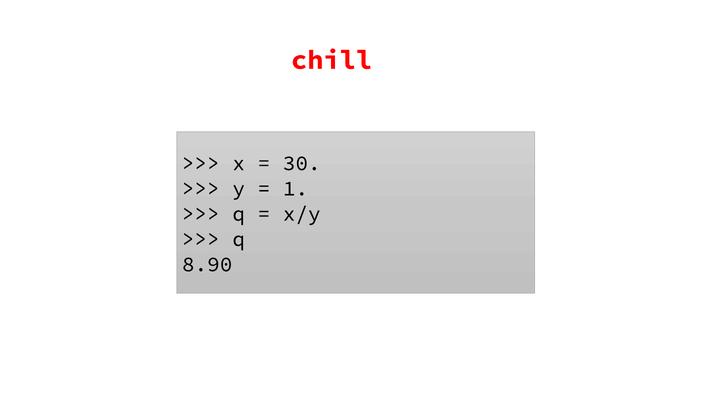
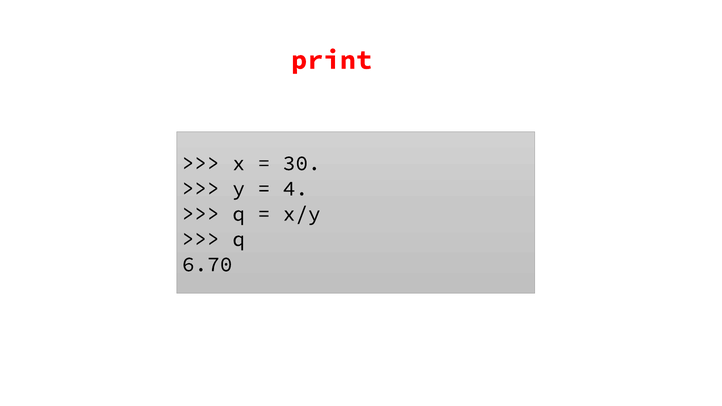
chill: chill -> print
1: 1 -> 4
8.90: 8.90 -> 6.70
